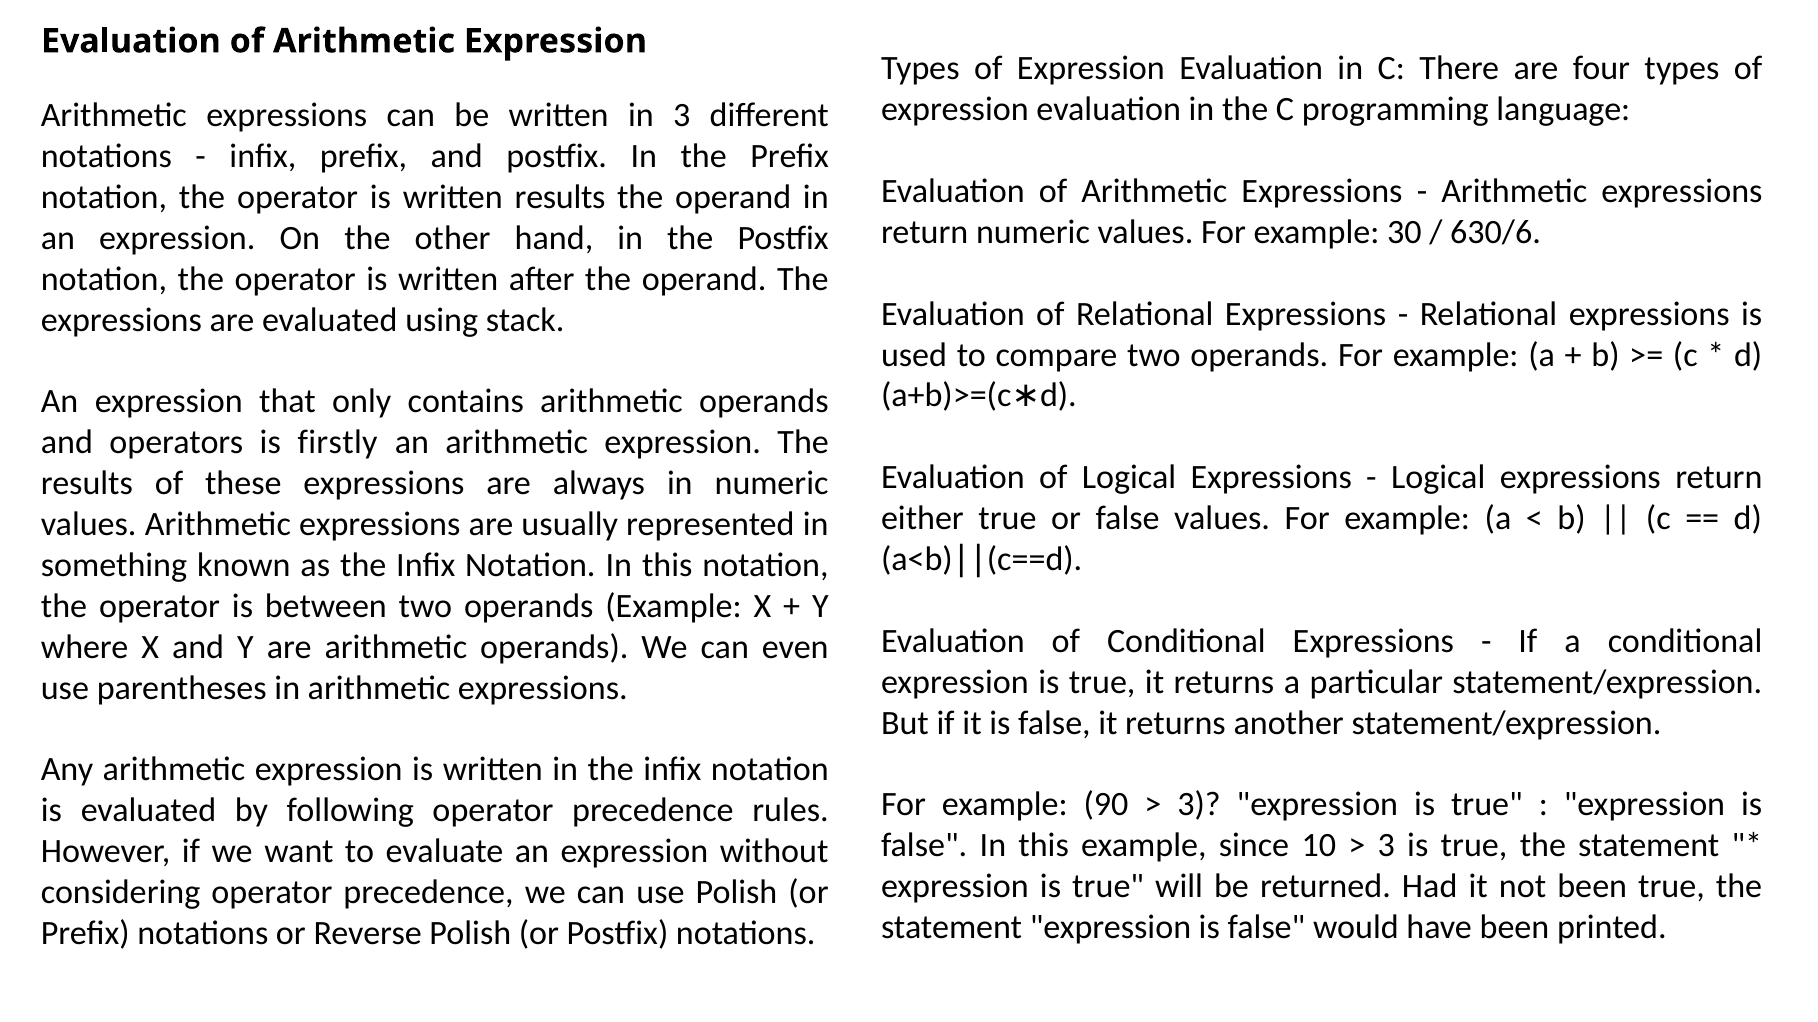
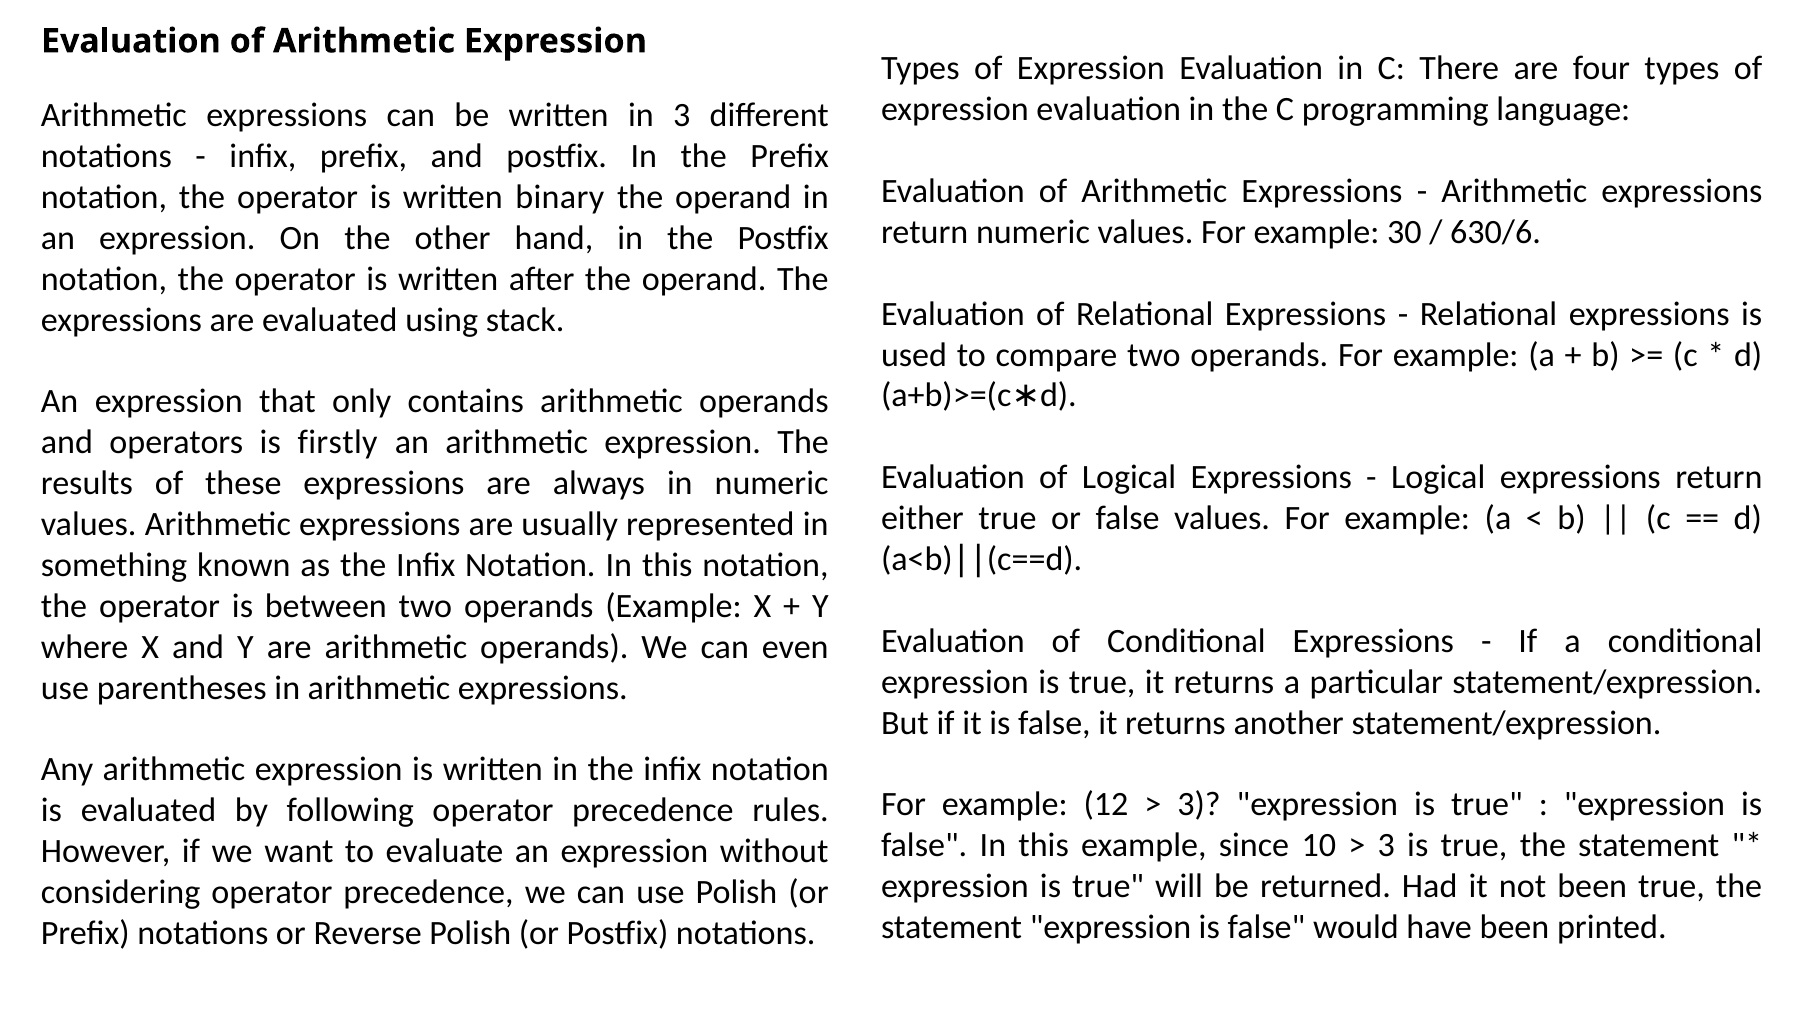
written results: results -> binary
90: 90 -> 12
